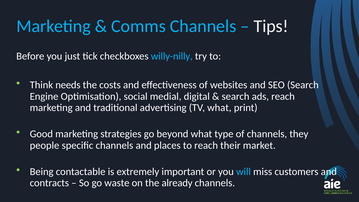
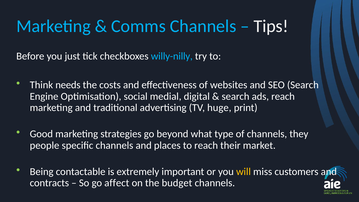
TV what: what -> huge
will colour: light blue -> yellow
waste: waste -> affect
already: already -> budget
